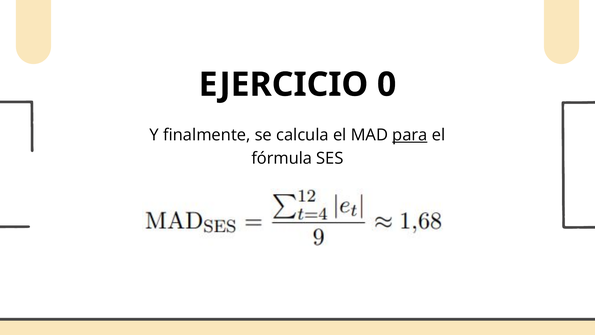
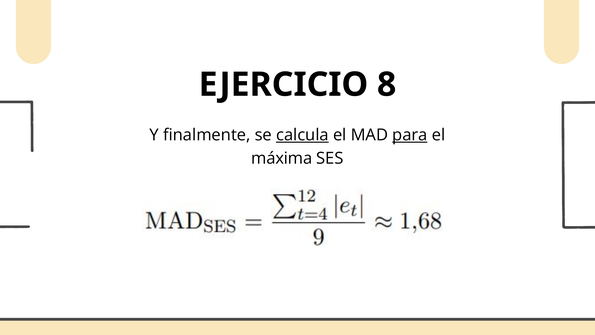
0: 0 -> 8
calcula underline: none -> present
fórmula: fórmula -> máxima
